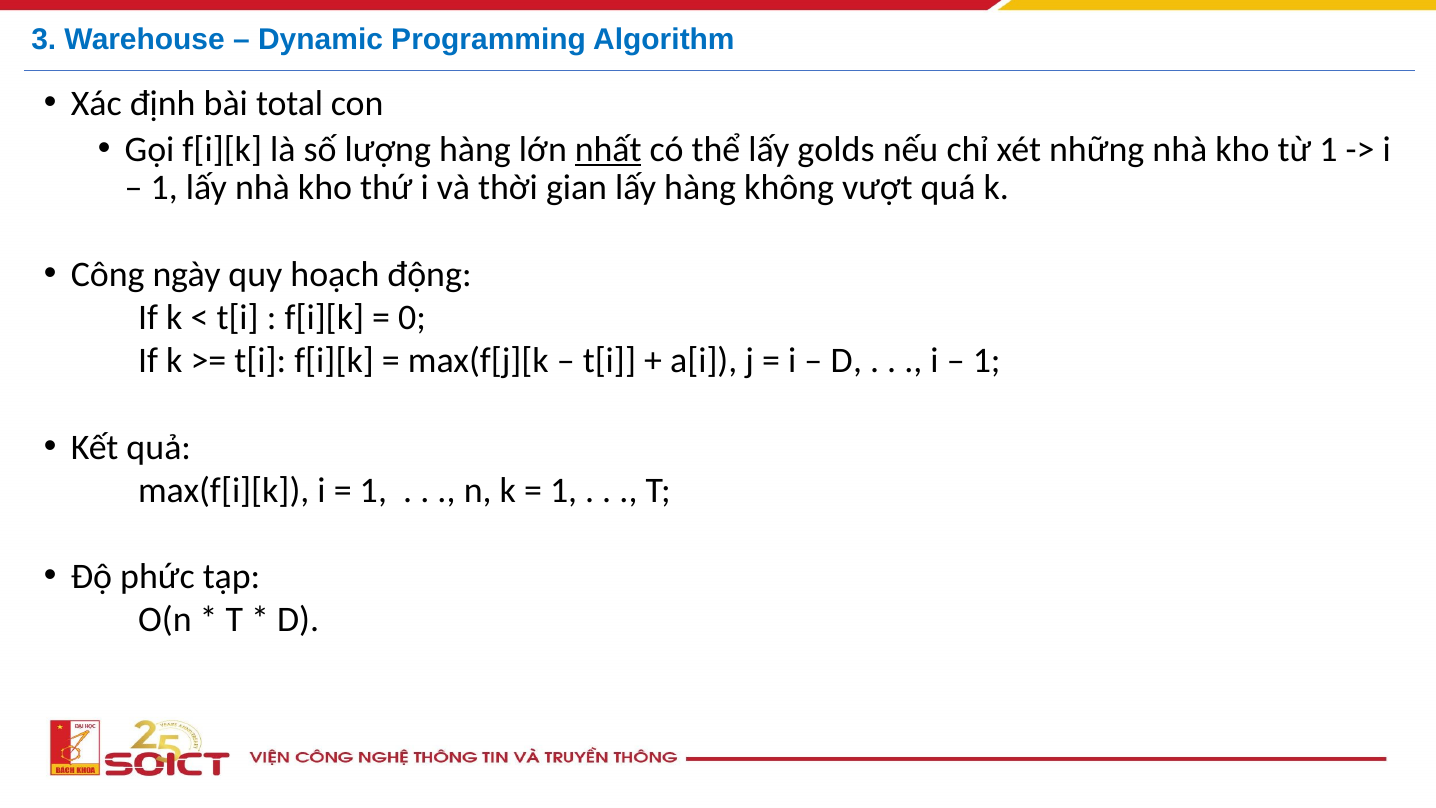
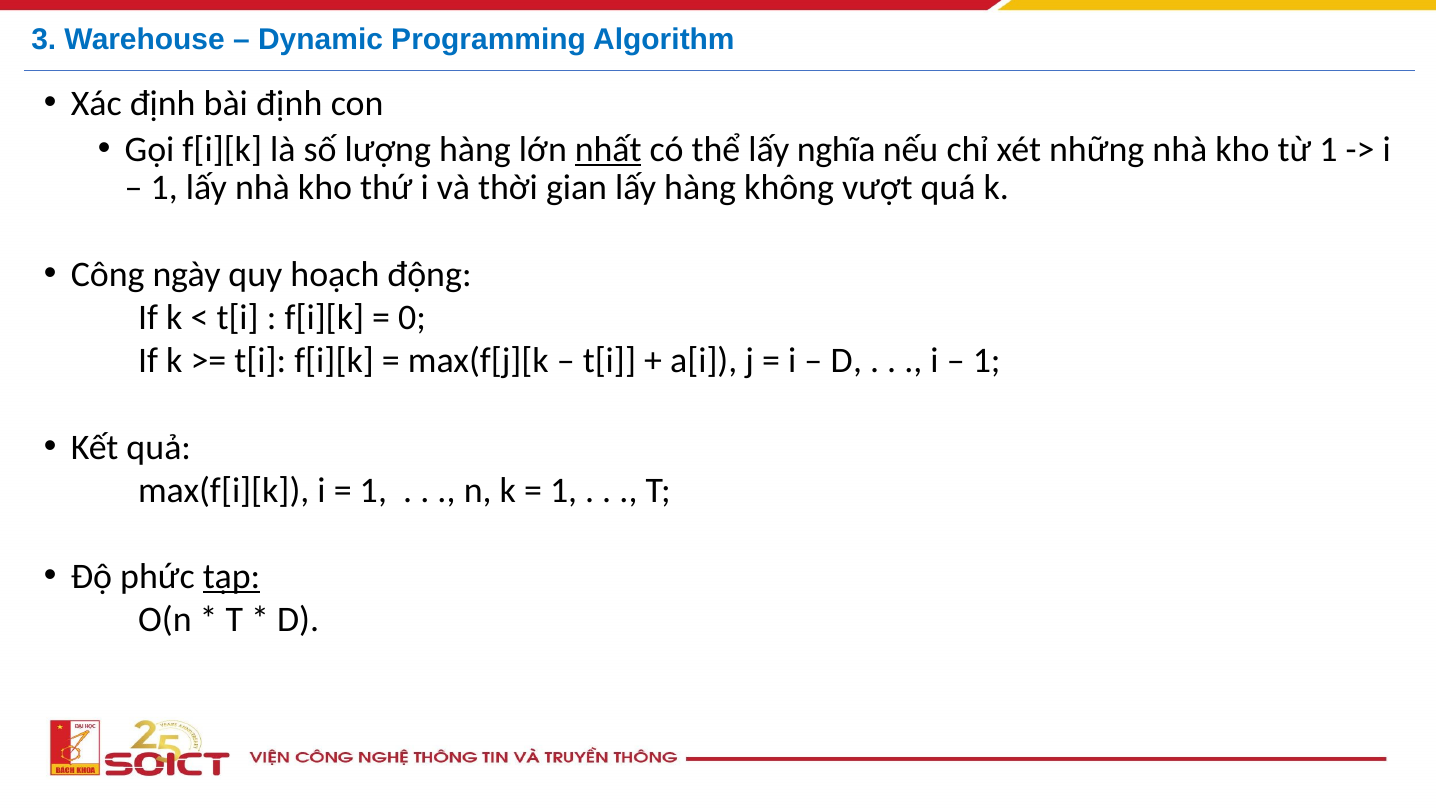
bài total: total -> định
golds: golds -> nghĩa
tạp underline: none -> present
